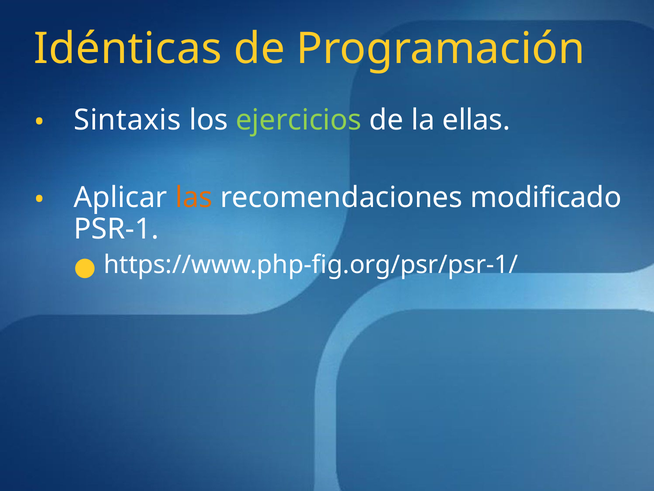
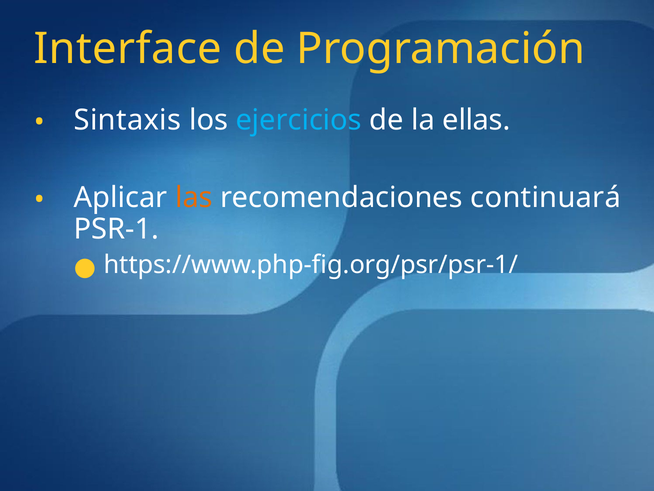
Idénticas: Idénticas -> Interface
ejercicios colour: light green -> light blue
modificado: modificado -> continuará
